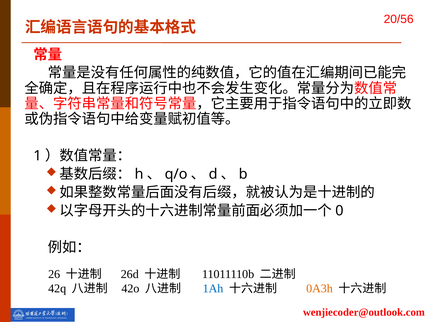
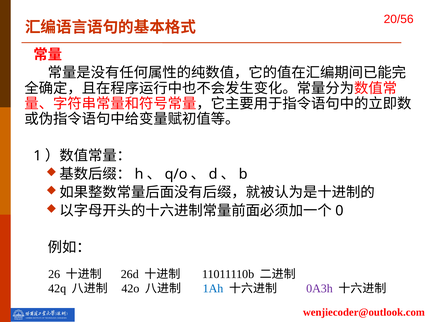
0A3h colour: orange -> purple
